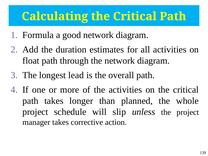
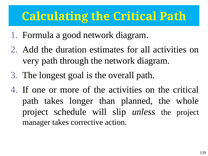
float: float -> very
lead: lead -> goal
